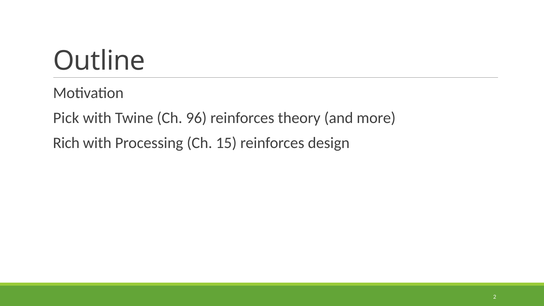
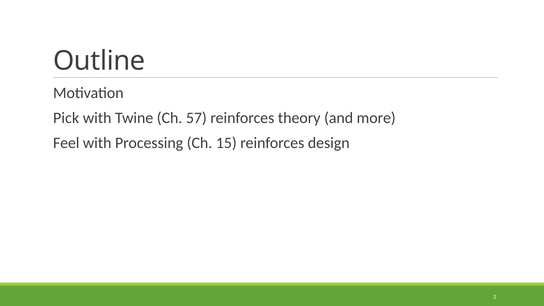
96: 96 -> 57
Rich: Rich -> Feel
